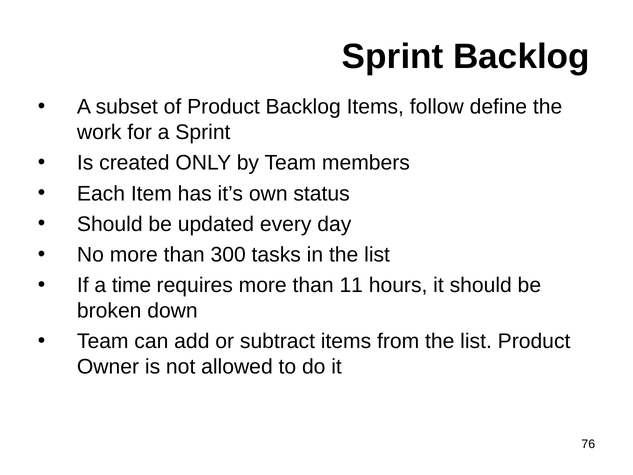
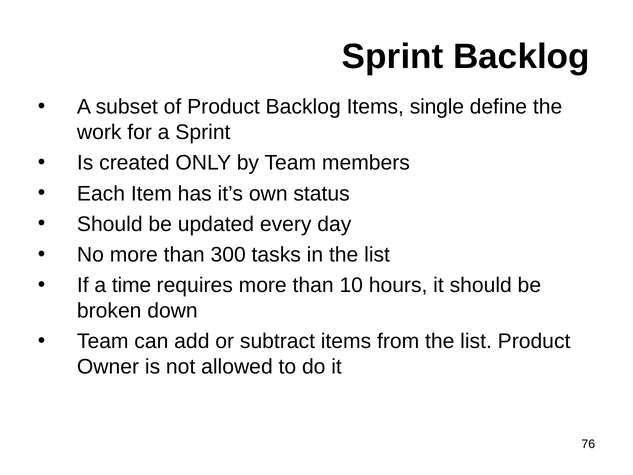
follow: follow -> single
11: 11 -> 10
